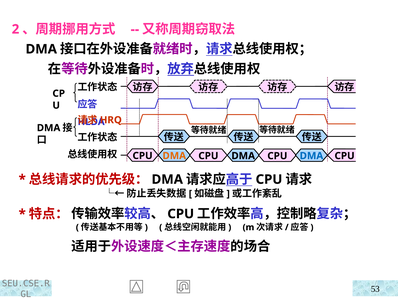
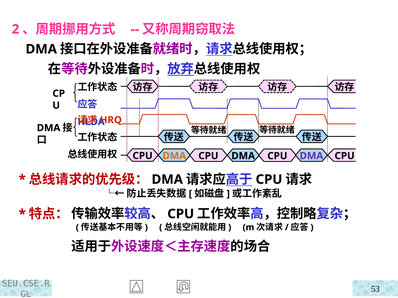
DMA at (311, 156) colour: blue -> purple
